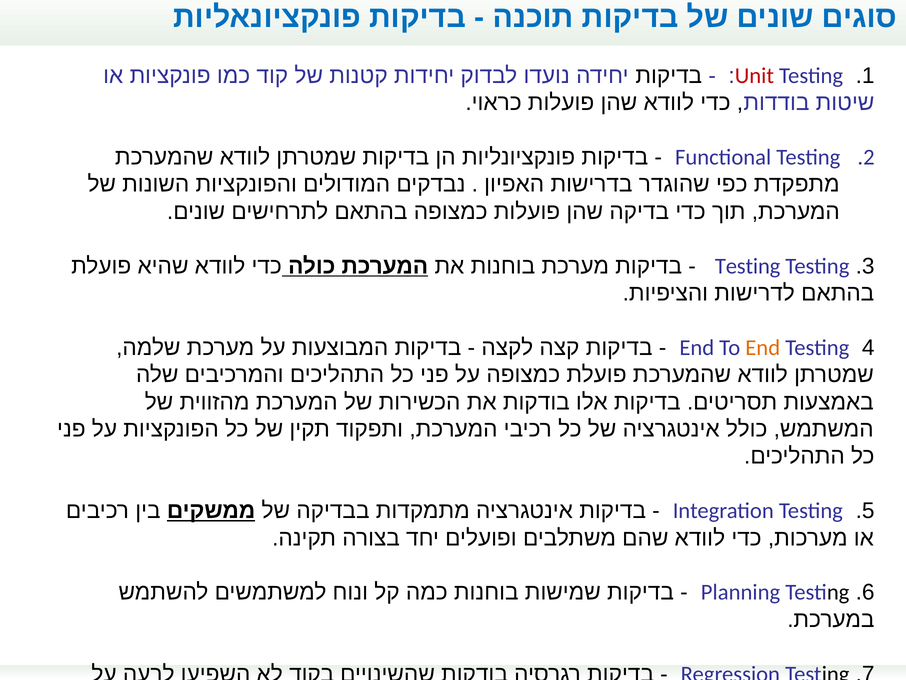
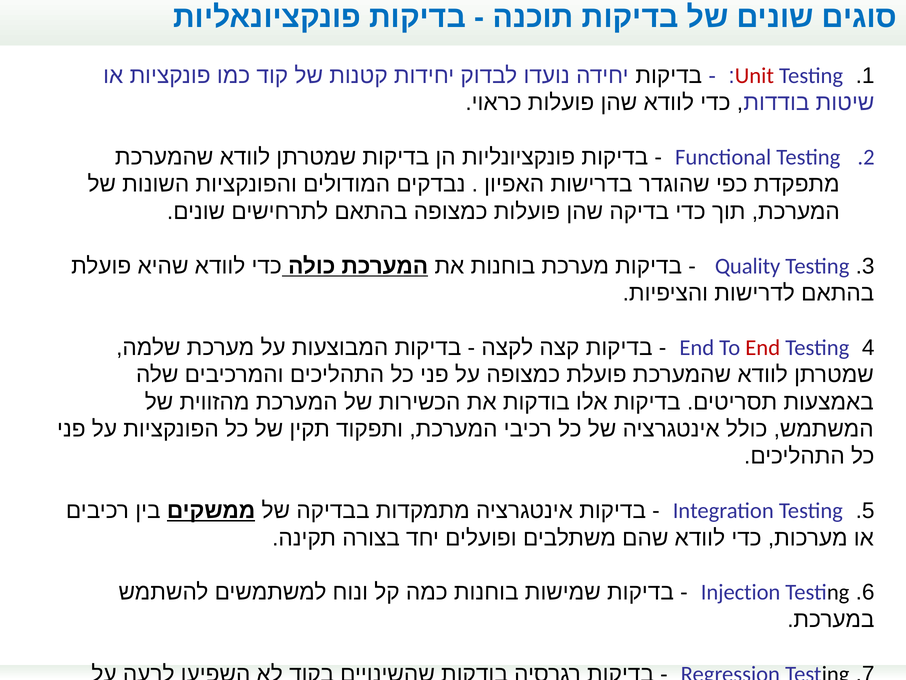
Testing at (748, 266): Testing -> Quality
End at (763, 347) colour: orange -> red
Planning: Planning -> Injection
